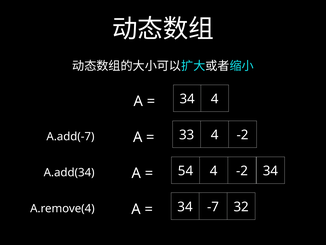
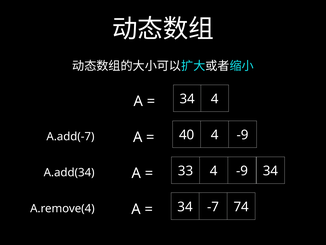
33: 33 -> 40
-2 at (243, 135): -2 -> -9
54: 54 -> 33
-2 at (242, 171): -2 -> -9
32: 32 -> 74
